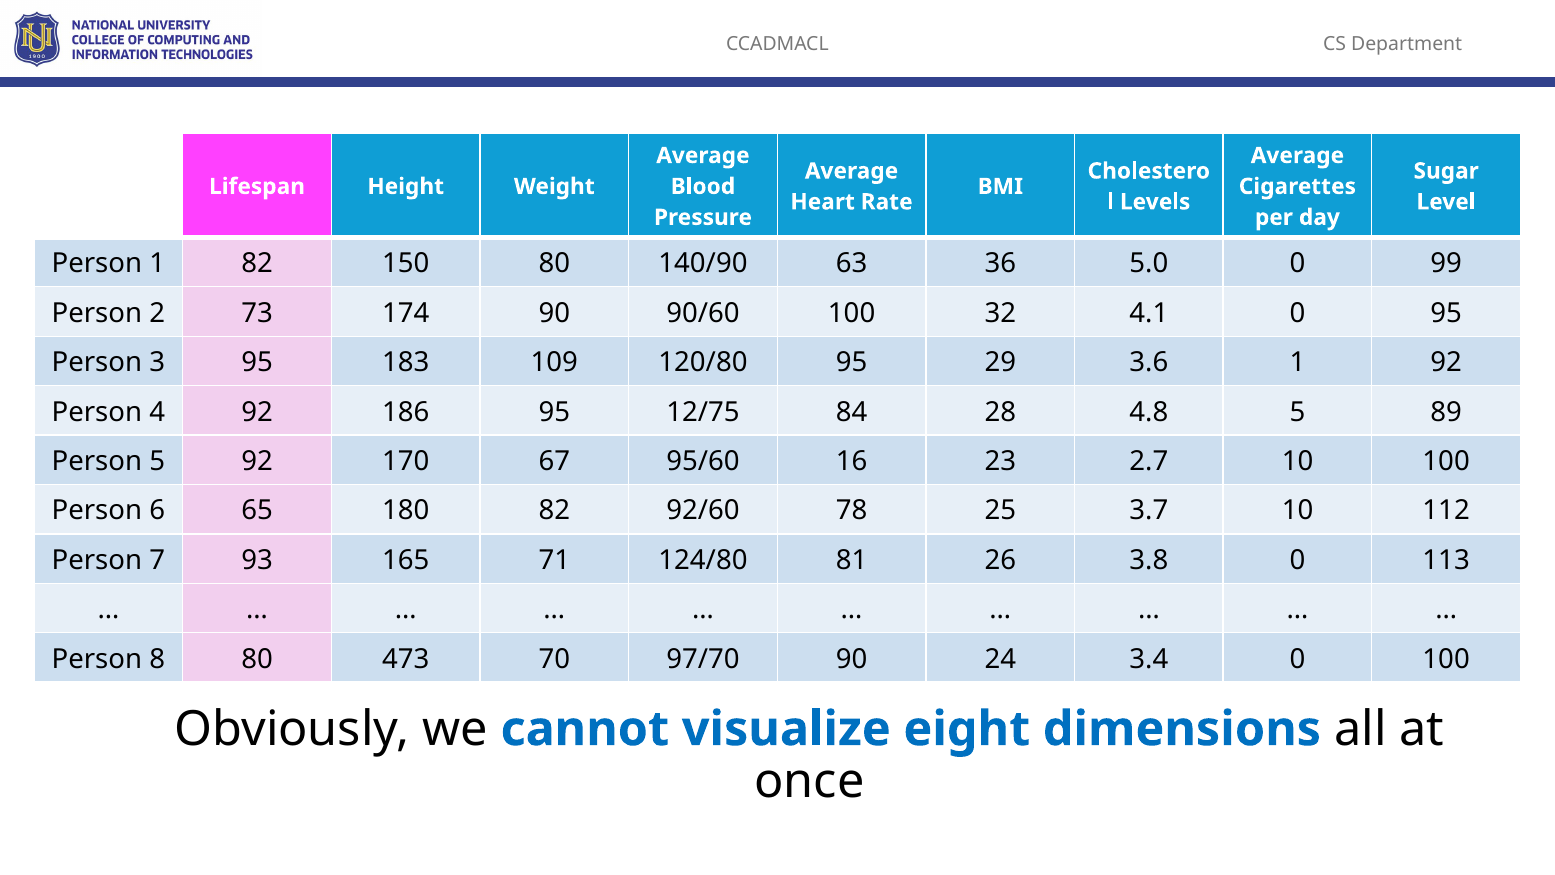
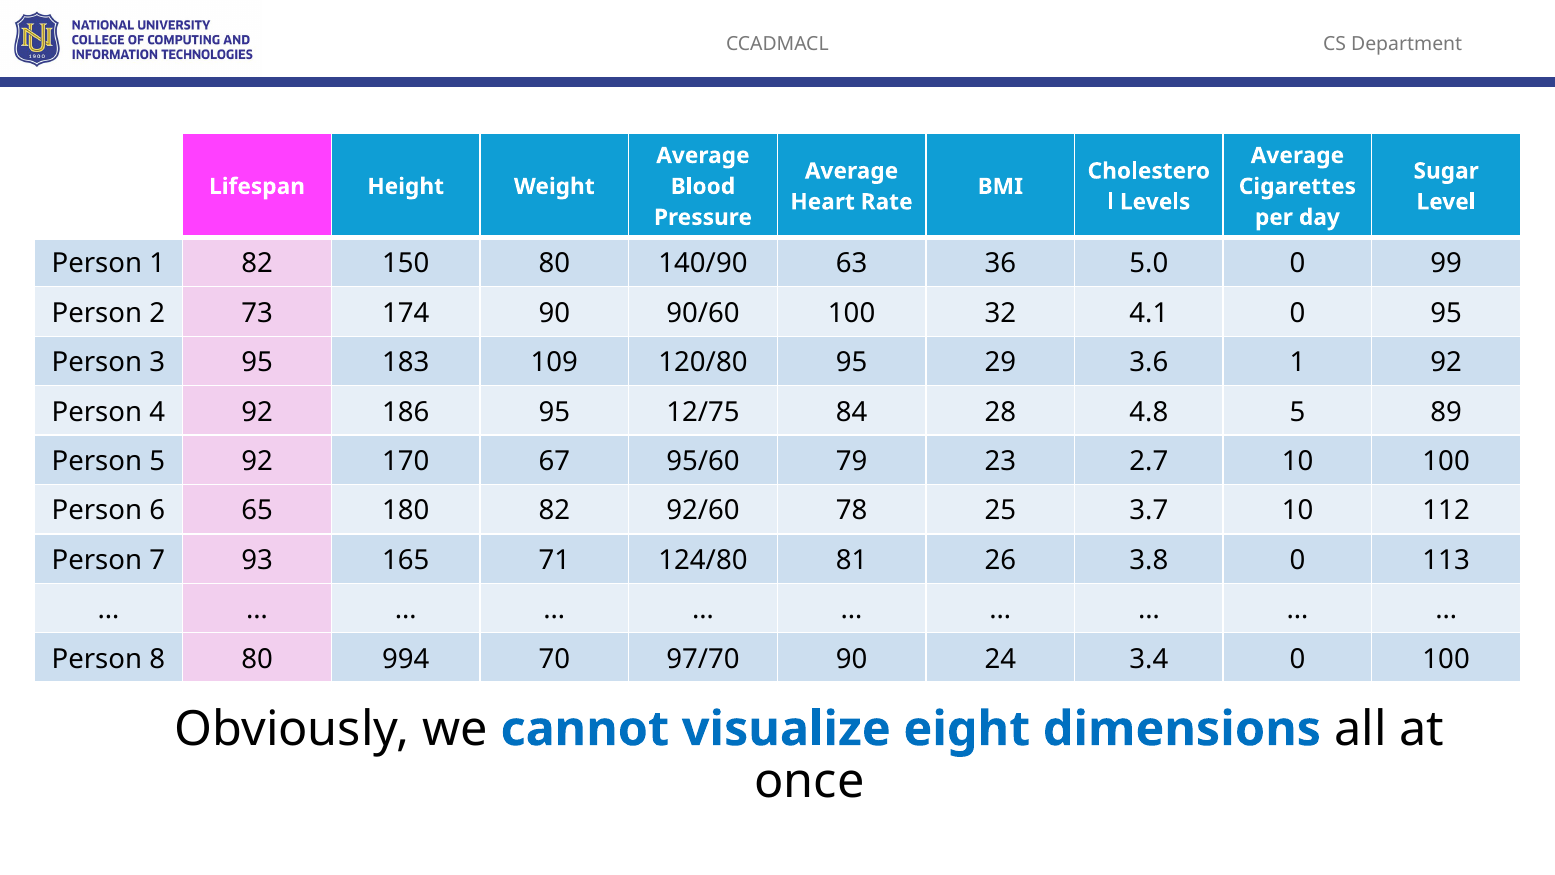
16: 16 -> 79
473: 473 -> 994
